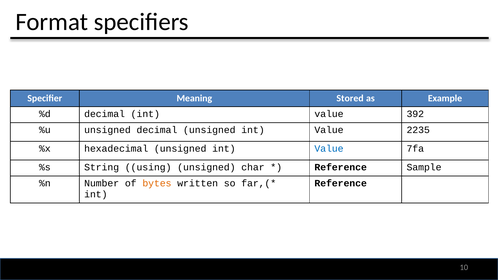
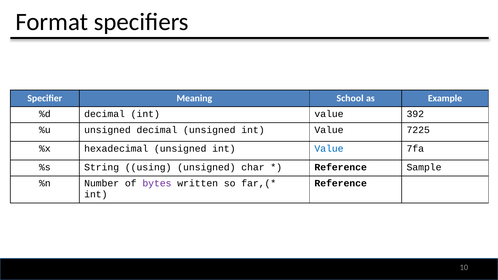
Stored: Stored -> School
2235: 2235 -> 7225
bytes colour: orange -> purple
